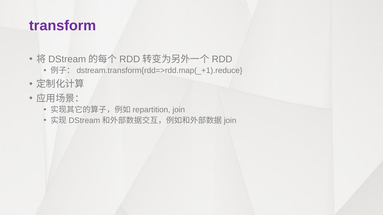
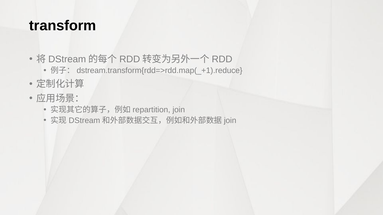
transform colour: purple -> black
